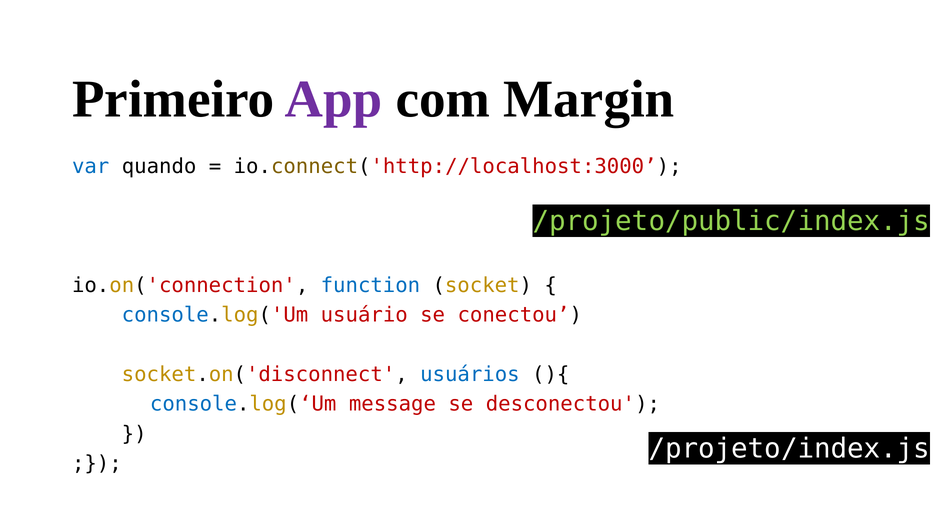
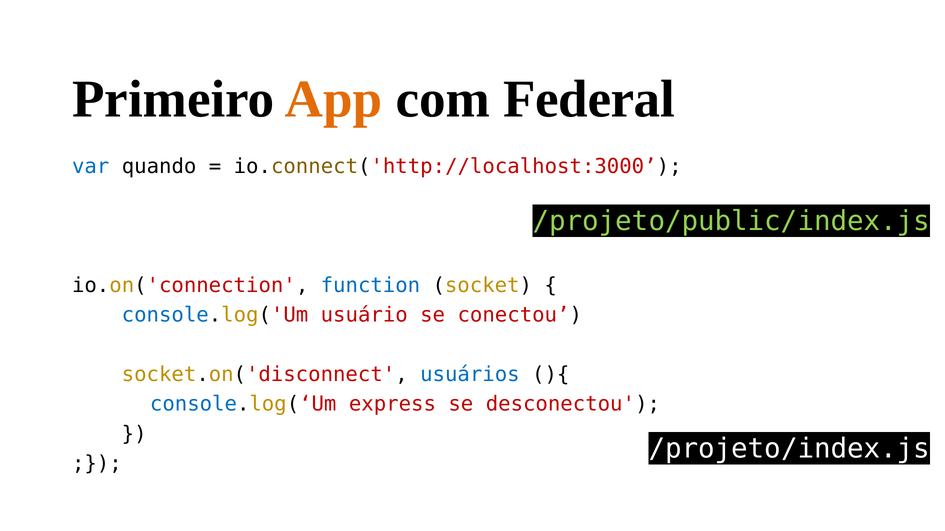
App colour: purple -> orange
Margin: Margin -> Federal
message: message -> express
